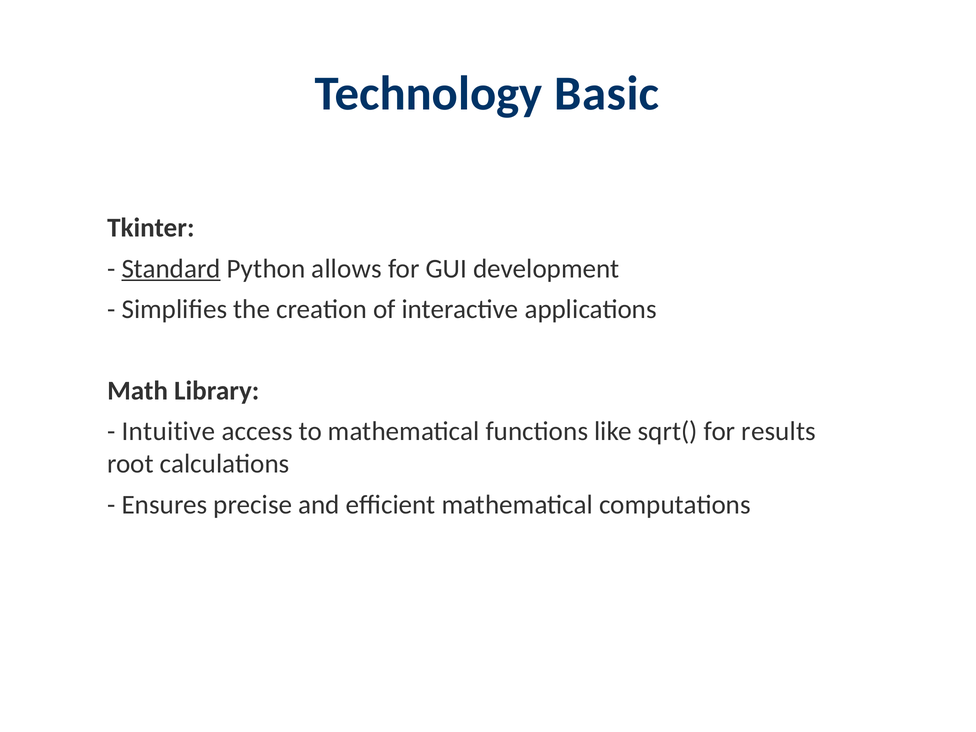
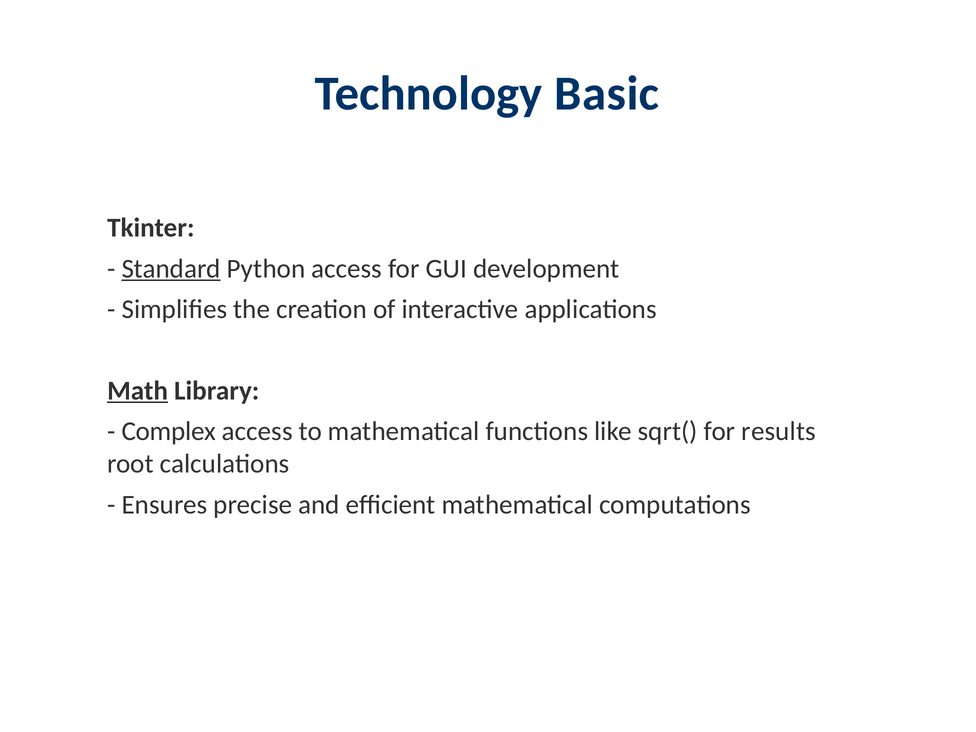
Python allows: allows -> access
Math underline: none -> present
Intuitive: Intuitive -> Complex
